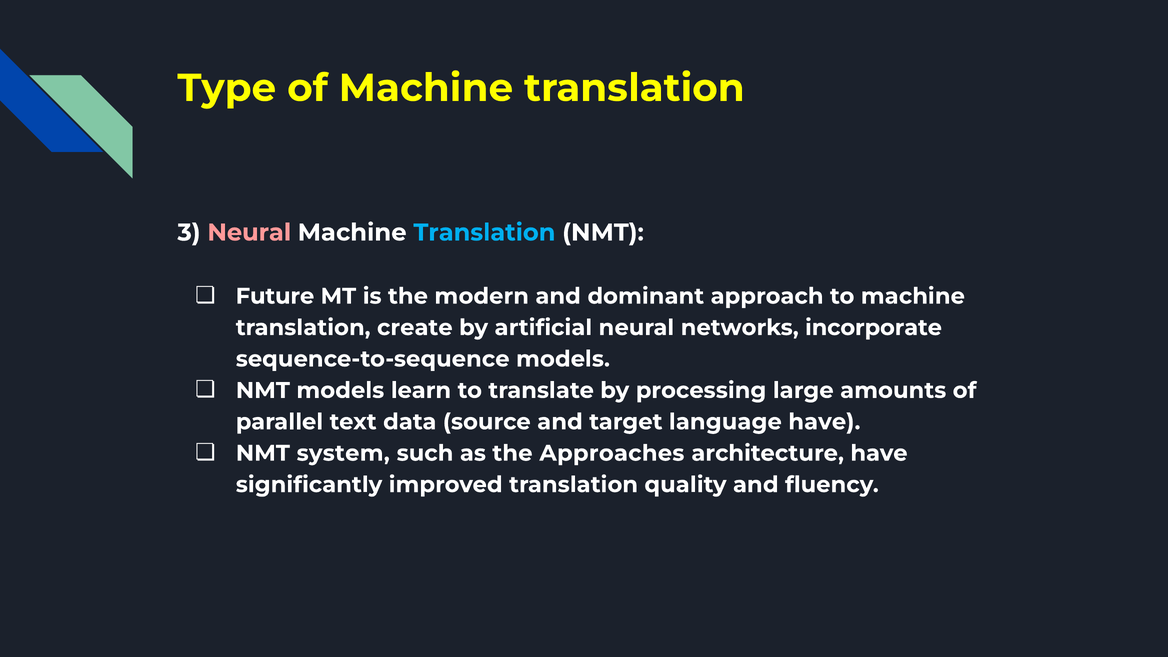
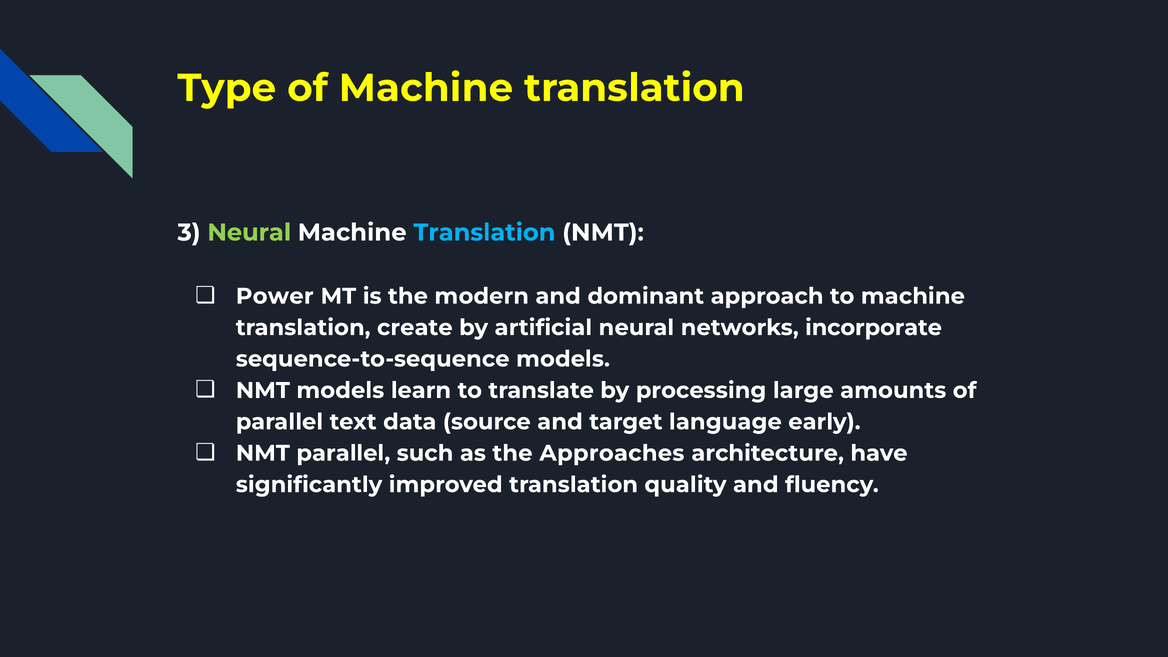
Neural at (249, 233) colour: pink -> light green
Future: Future -> Power
language have: have -> early
NMT system: system -> parallel
